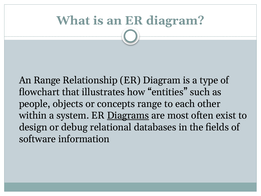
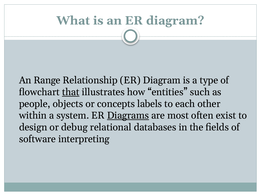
that underline: none -> present
concepts range: range -> labels
information: information -> interpreting
